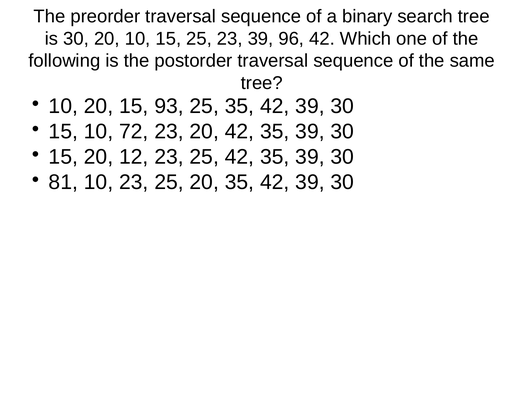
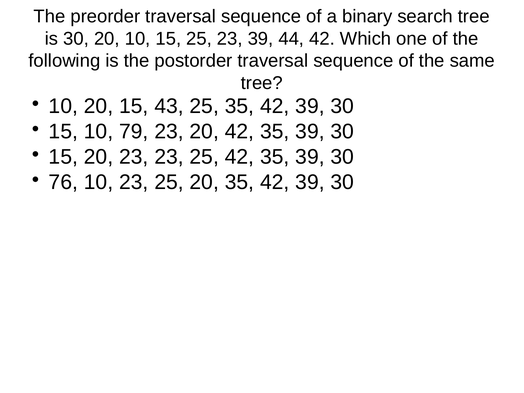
96: 96 -> 44
93: 93 -> 43
72: 72 -> 79
20 12: 12 -> 23
81: 81 -> 76
